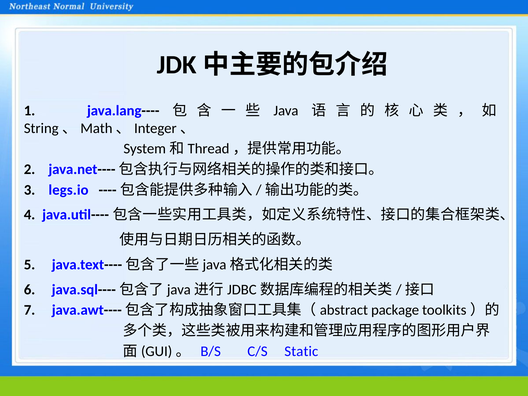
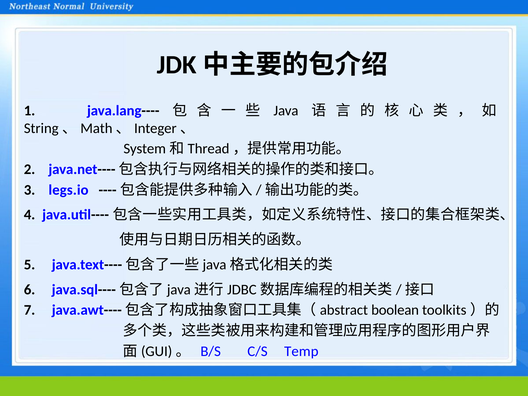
package: package -> boolean
Static: Static -> Temp
